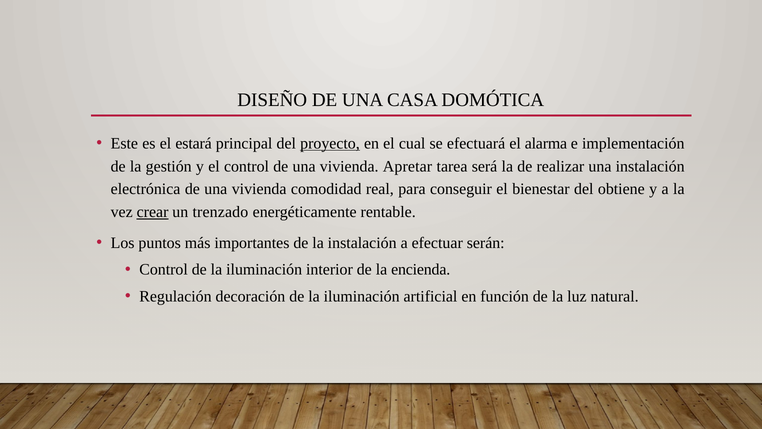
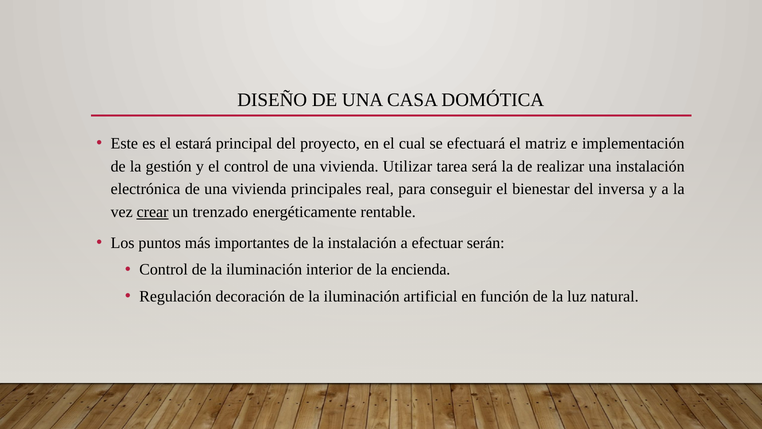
proyecto underline: present -> none
alarma: alarma -> matriz
Apretar: Apretar -> Utilizar
comodidad: comodidad -> principales
obtiene: obtiene -> inversa
